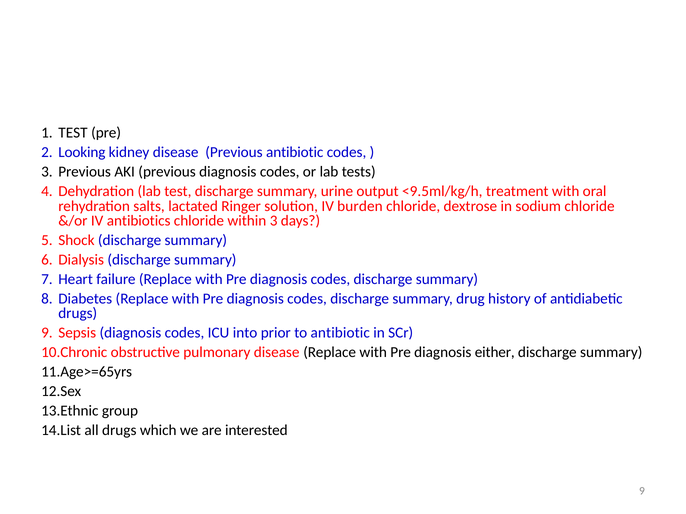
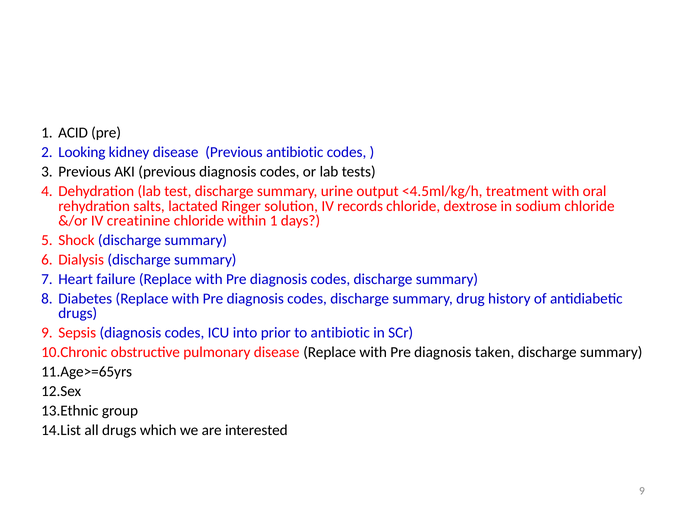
TEST at (73, 133): TEST -> ACID
<9.5ml/kg/h: <9.5ml/kg/h -> <4.5ml/kg/h
burden: burden -> records
antibiotics: antibiotics -> creatinine
within 3: 3 -> 1
either: either -> taken
